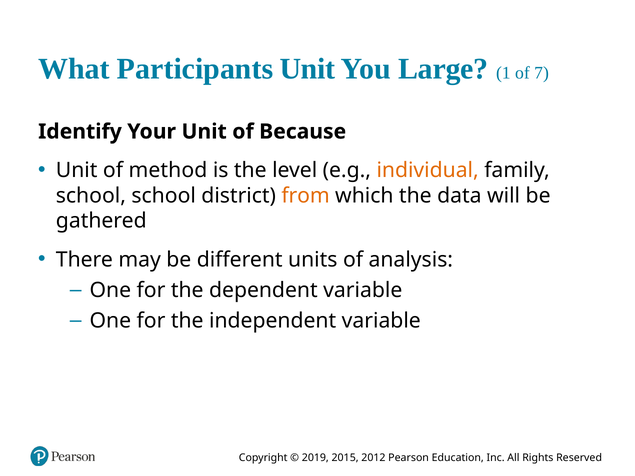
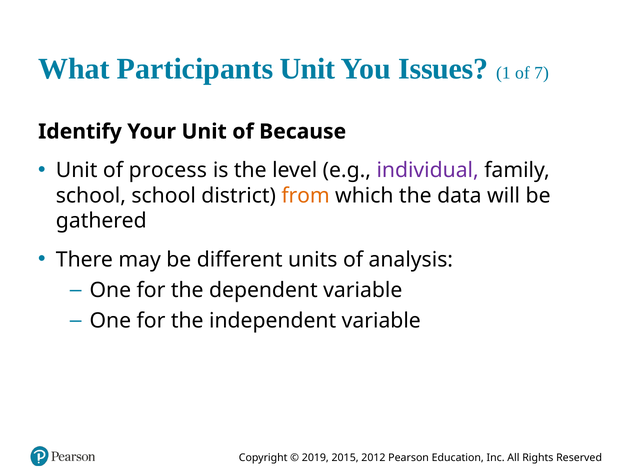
Large: Large -> Issues
method: method -> process
individual colour: orange -> purple
